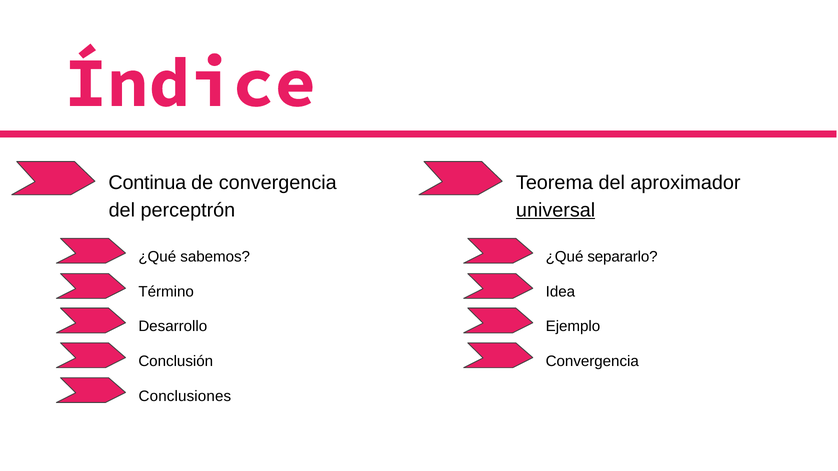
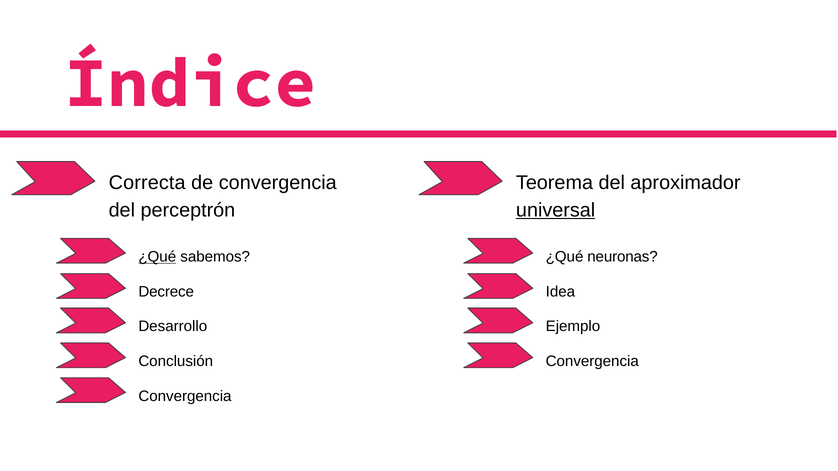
Continua: Continua -> Correcta
¿Qué at (157, 257) underline: none -> present
separarlo: separarlo -> neuronas
Término: Término -> Decrece
Conclusiones at (185, 396): Conclusiones -> Convergencia
